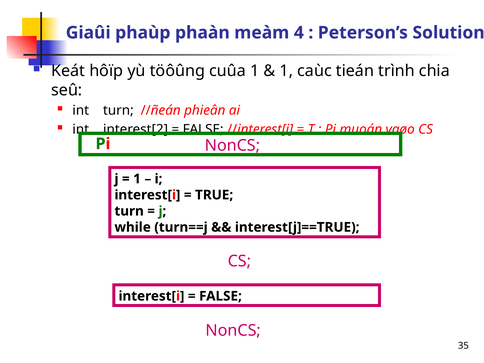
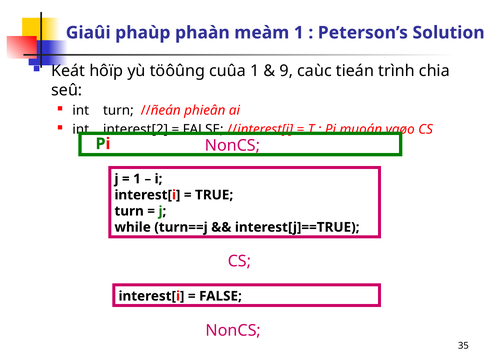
meàm 4: 4 -> 1
1 at (286, 71): 1 -> 9
